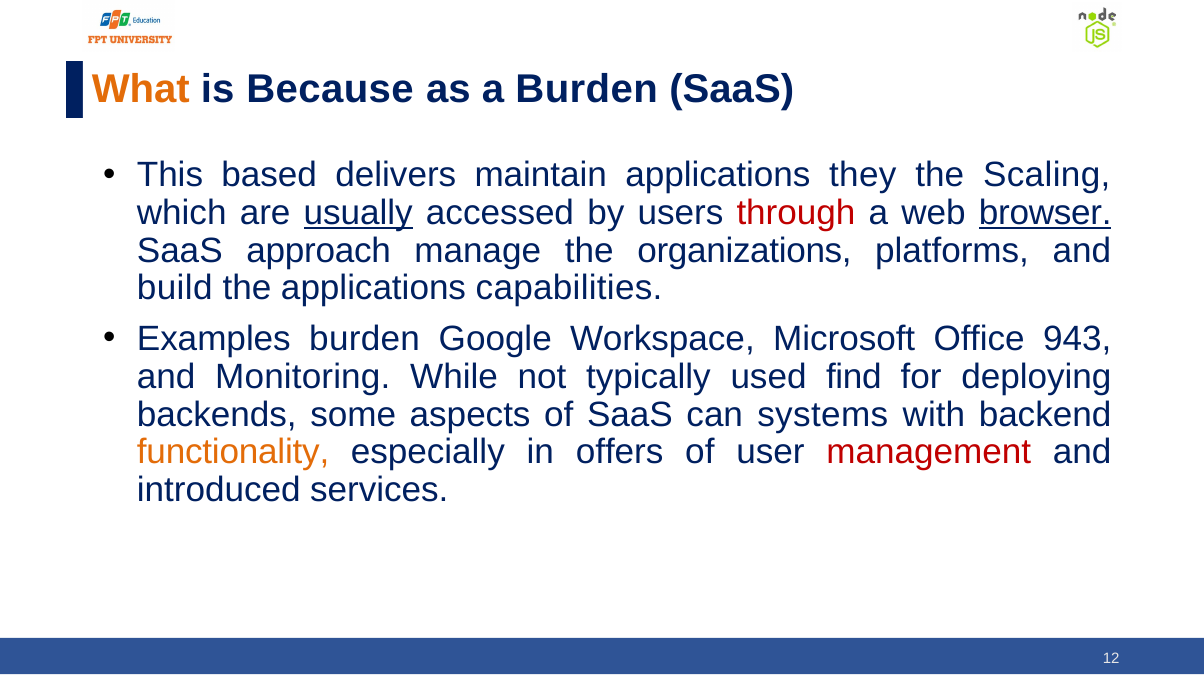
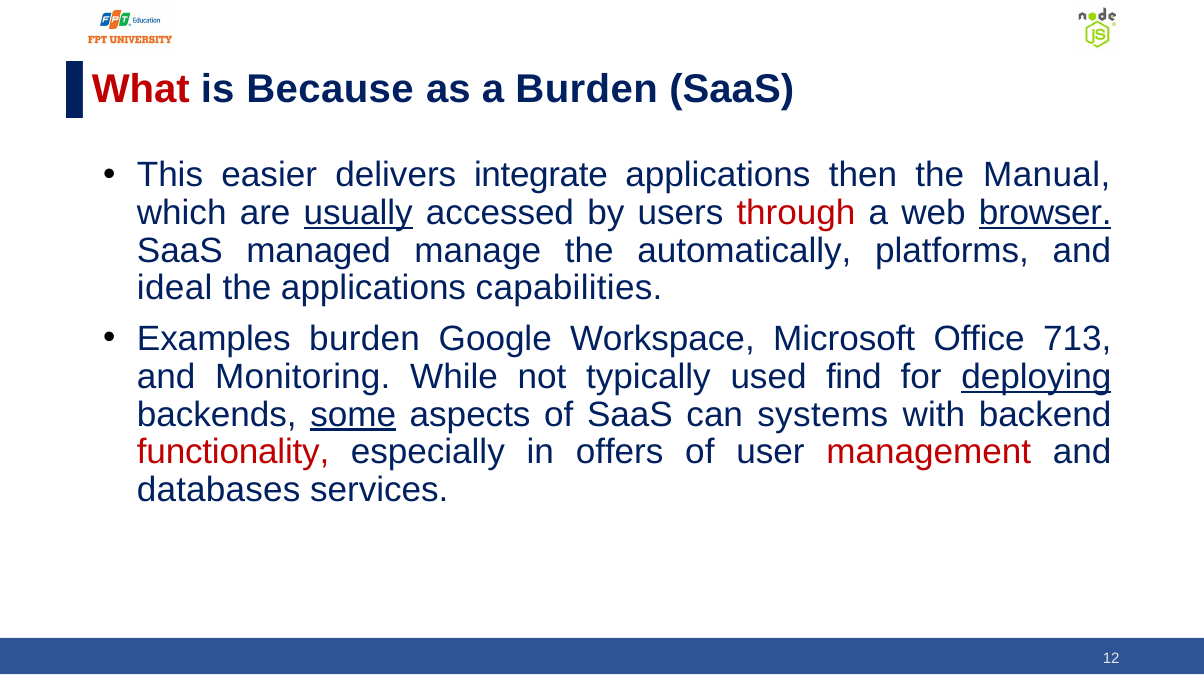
What colour: orange -> red
based: based -> easier
maintain: maintain -> integrate
they: they -> then
Scaling: Scaling -> Manual
approach: approach -> managed
organizations: organizations -> automatically
build: build -> ideal
943: 943 -> 713
deploying underline: none -> present
some underline: none -> present
functionality colour: orange -> red
introduced: introduced -> databases
